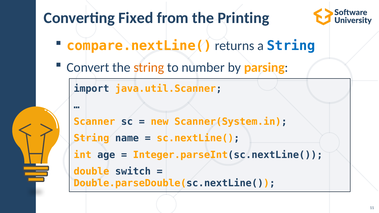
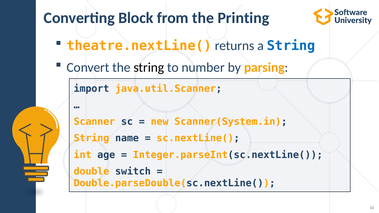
Fixed: Fixed -> Block
compare.nextLine(: compare.nextLine( -> theatre.nextLine(
string at (149, 67) colour: orange -> black
